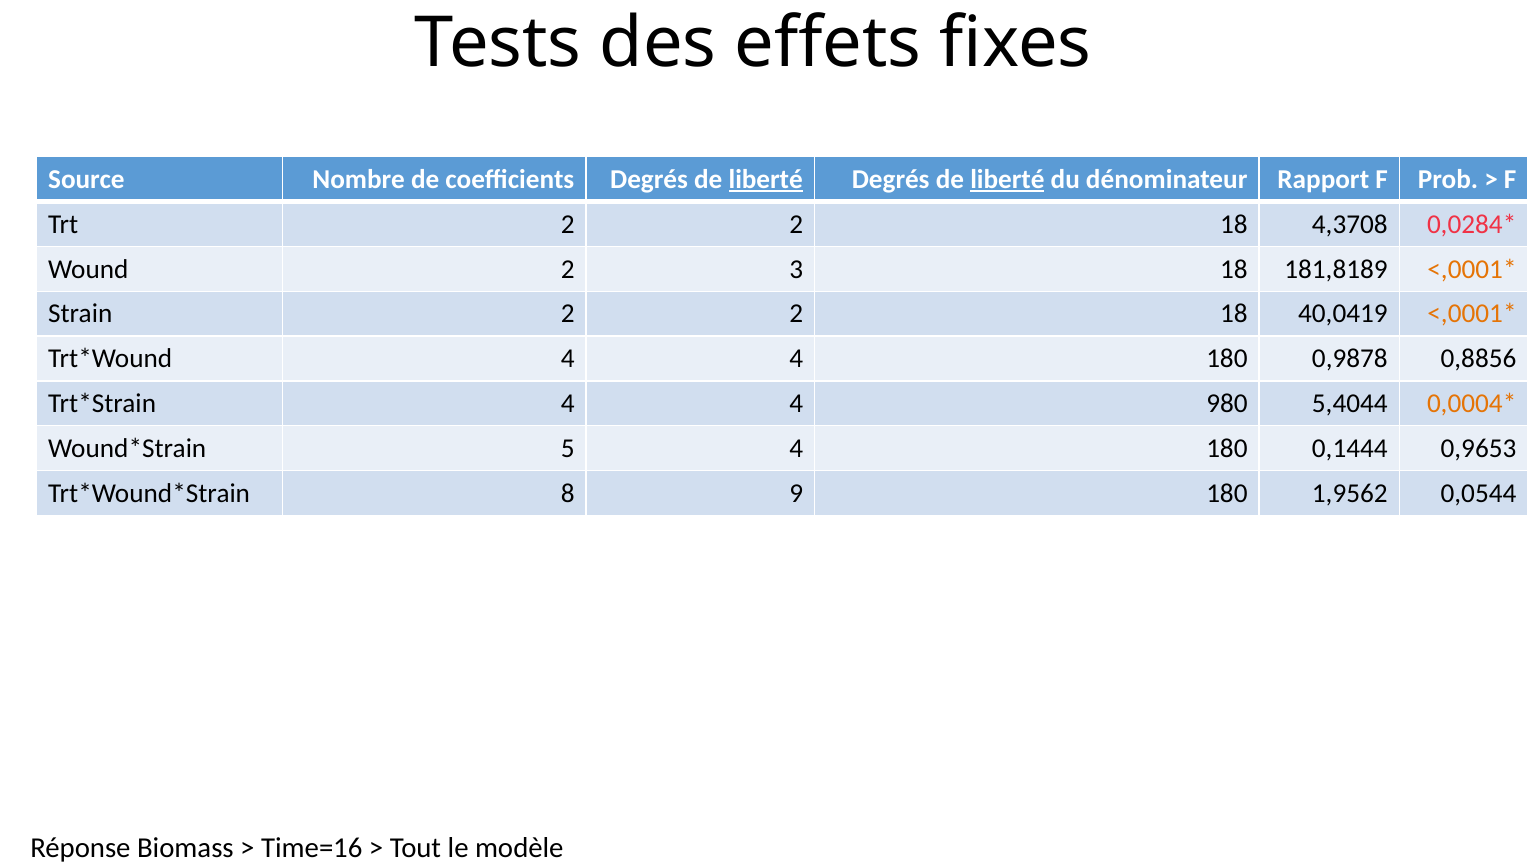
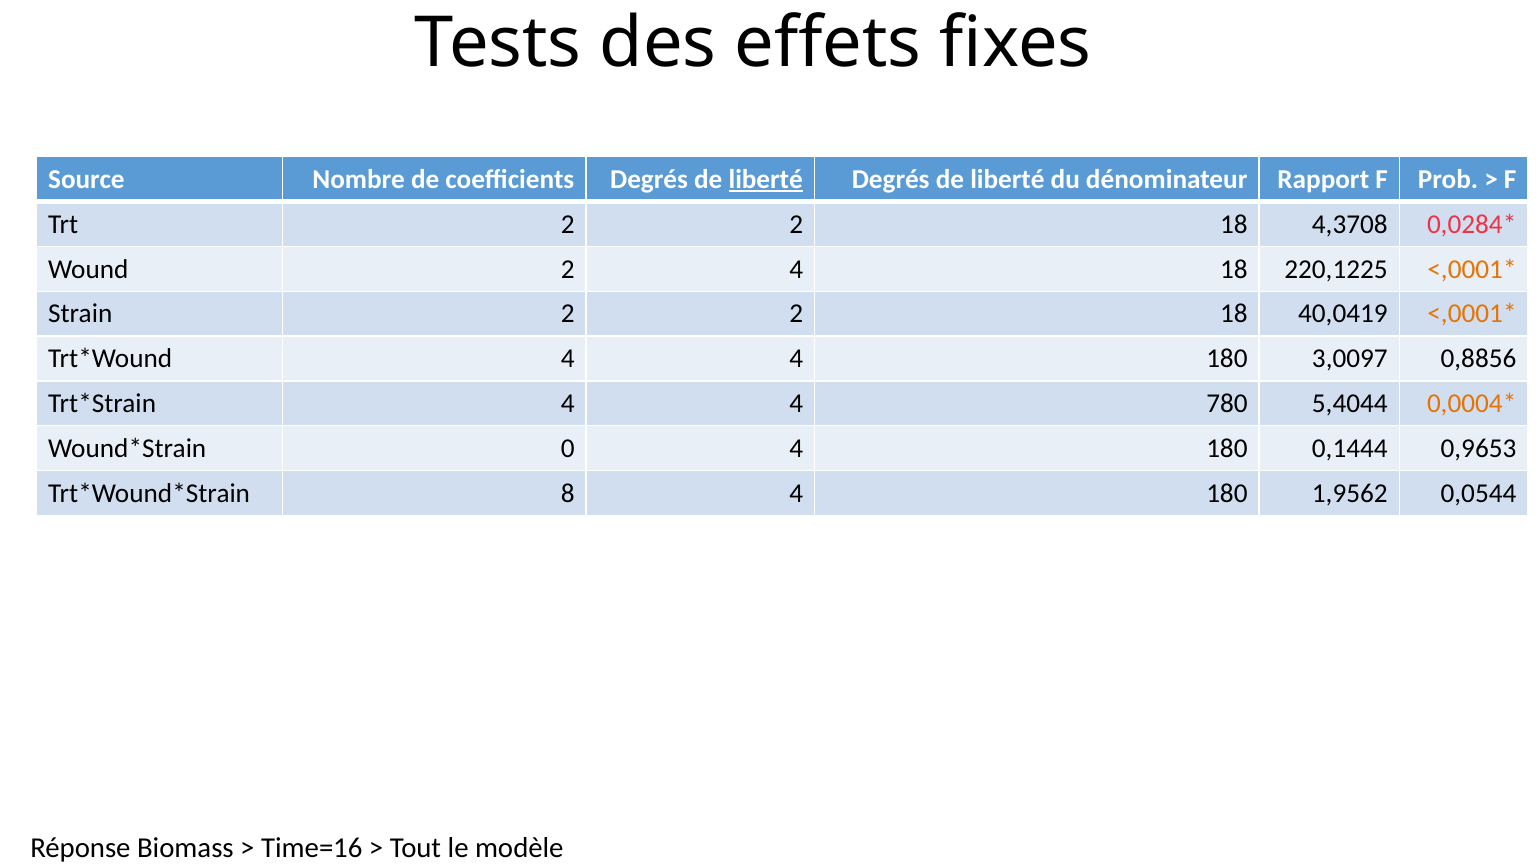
liberté at (1007, 180) underline: present -> none
2 3: 3 -> 4
181,8189: 181,8189 -> 220,1225
0,9878: 0,9878 -> 3,0097
980: 980 -> 780
5: 5 -> 0
8 9: 9 -> 4
